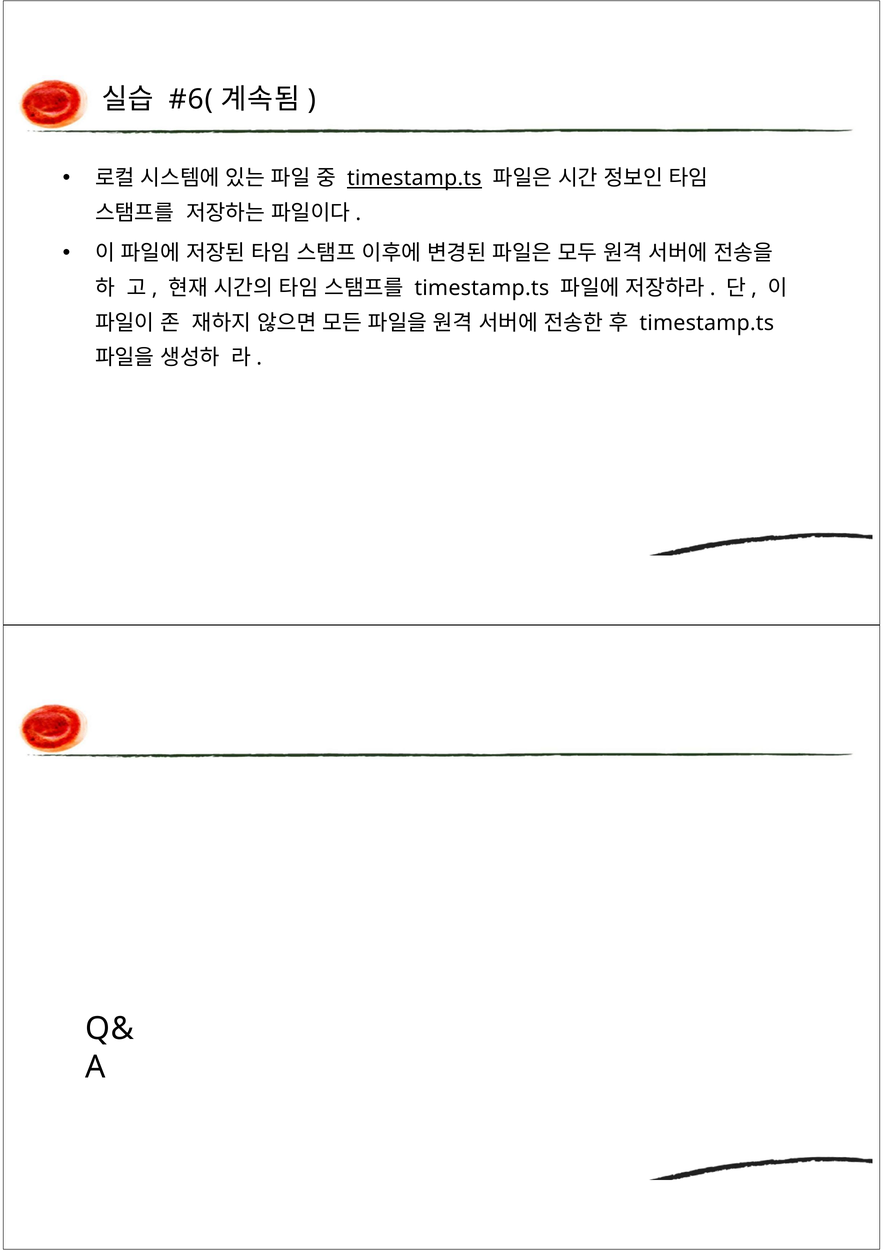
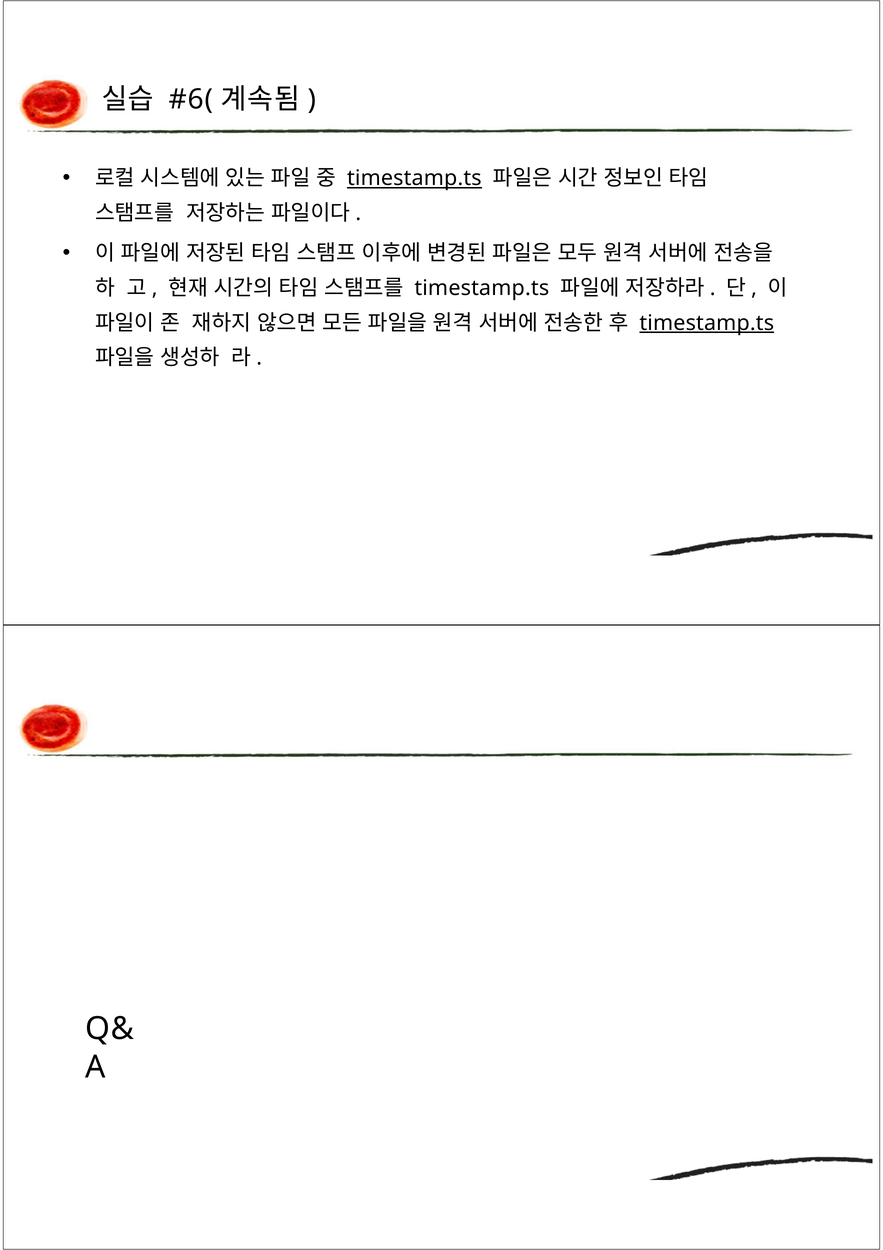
timestamp.ts at (707, 323) underline: none -> present
